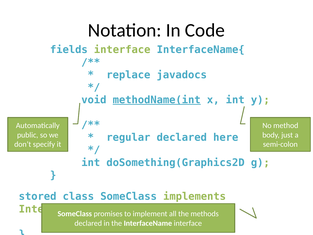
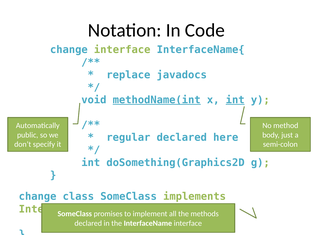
fields at (69, 50): fields -> change
int at (235, 100) underline: none -> present
stored at (38, 196): stored -> change
